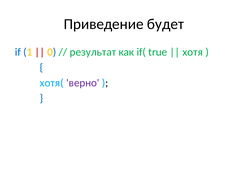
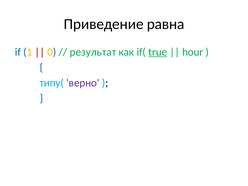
будет: будет -> равна
true underline: none -> present
хотя: хотя -> hour
хотя(: хотя( -> типу(
